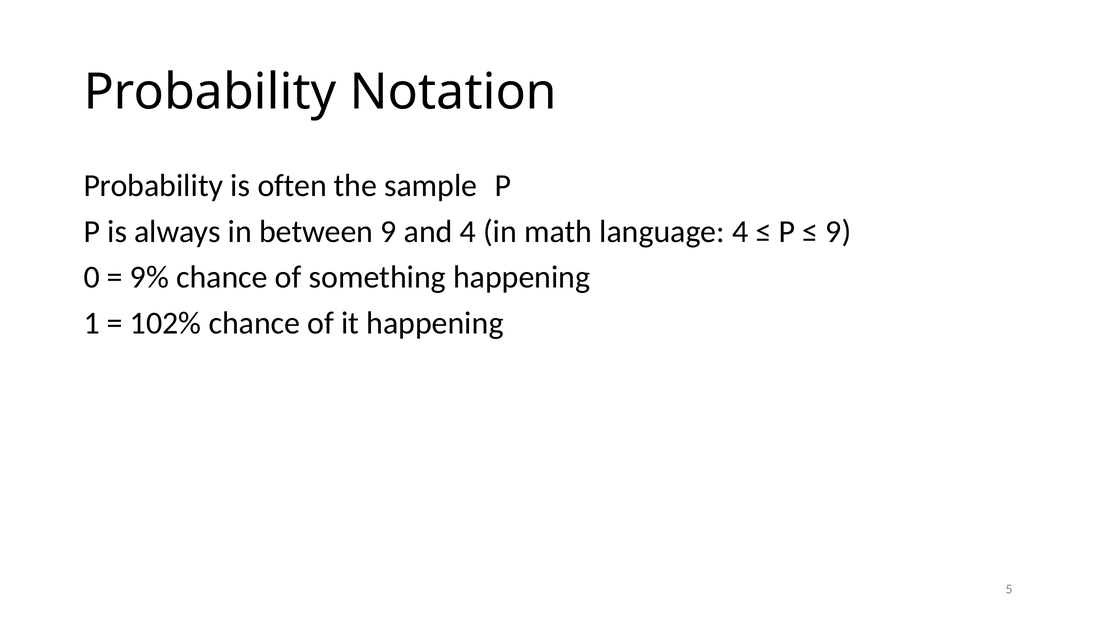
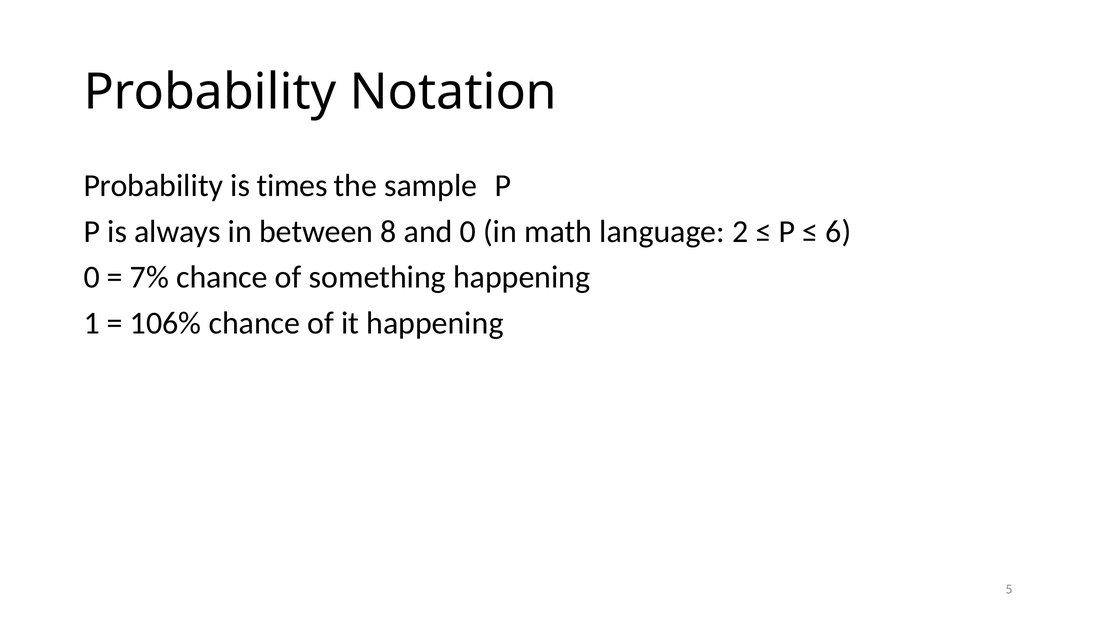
often: often -> times
between 9: 9 -> 8
and 4: 4 -> 0
language 4: 4 -> 2
9 at (838, 231): 9 -> 6
9%: 9% -> 7%
102%: 102% -> 106%
